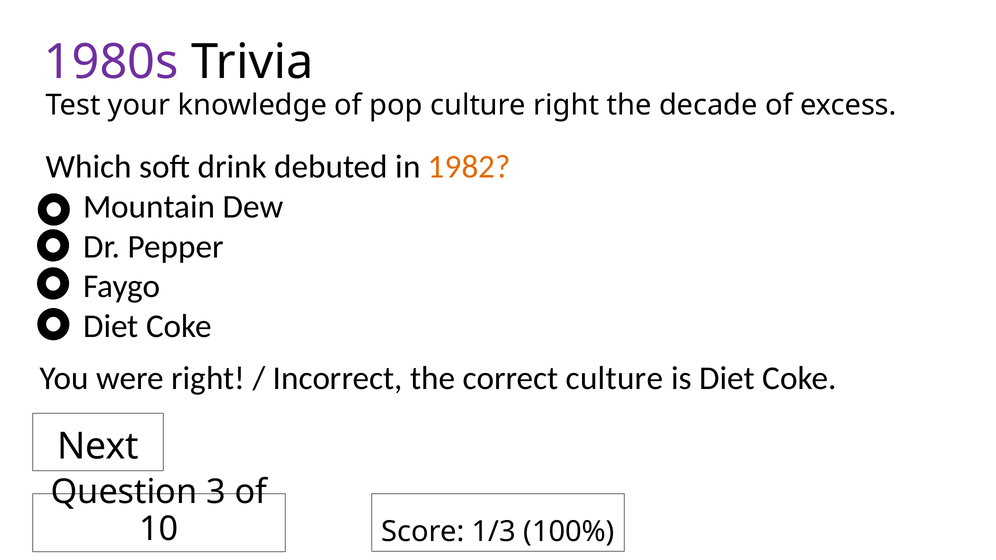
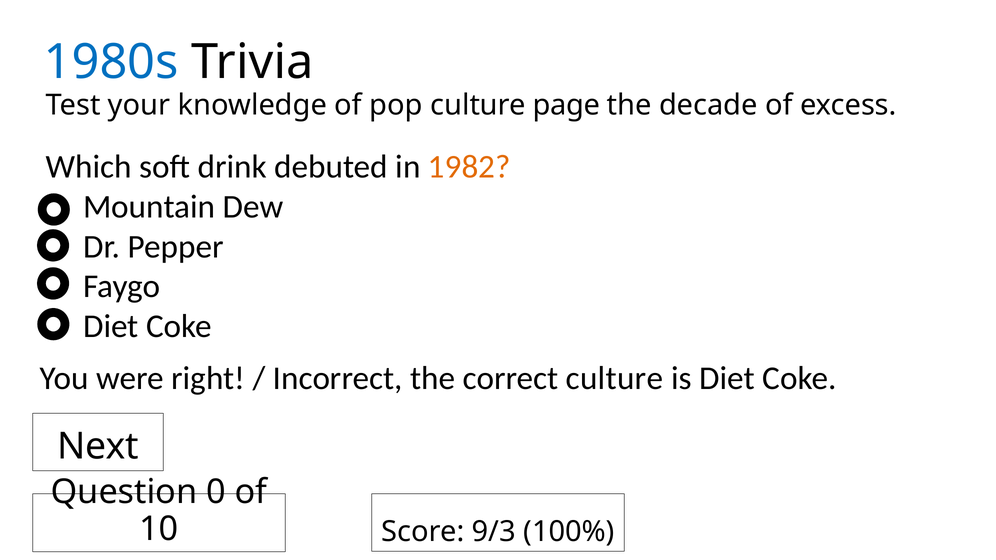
1980s colour: purple -> blue
culture right: right -> page
3: 3 -> 0
1/3: 1/3 -> 9/3
